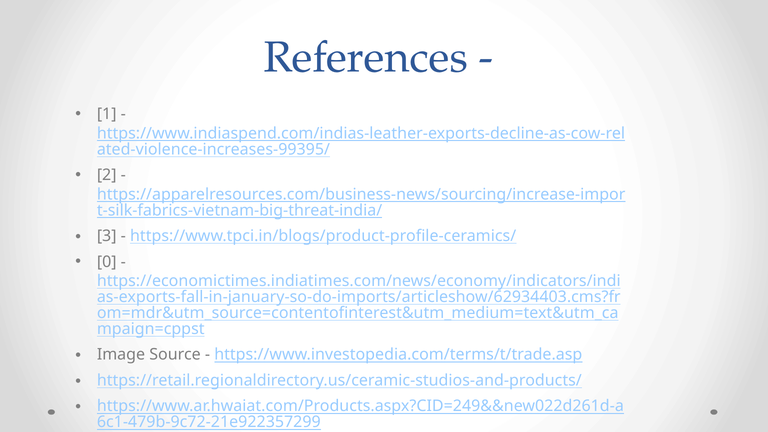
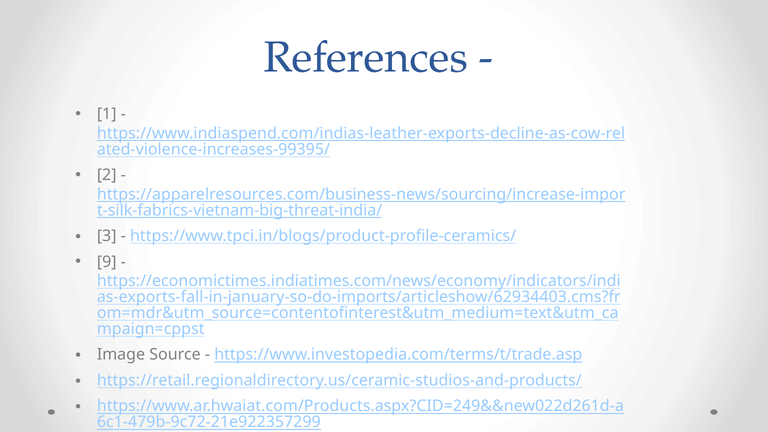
0: 0 -> 9
